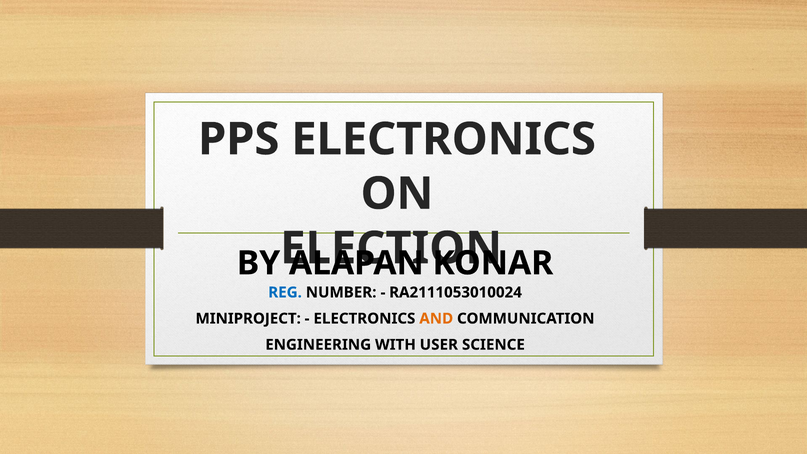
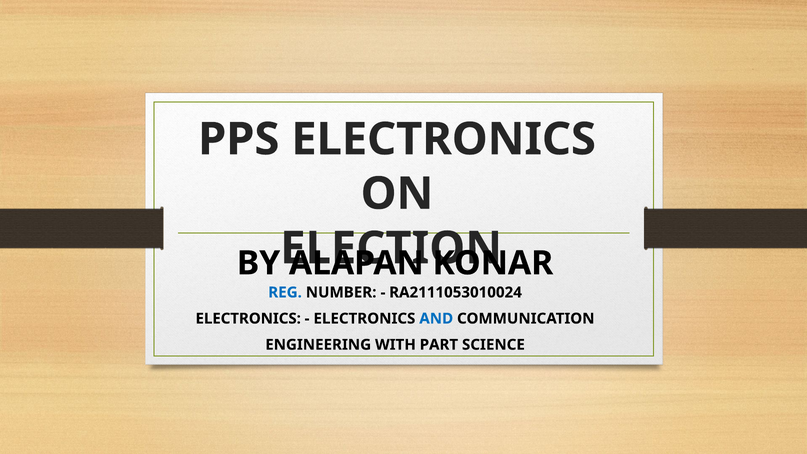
MINIPROJECT at (248, 319): MINIPROJECT -> ELECTRONICS
AND colour: orange -> blue
USER: USER -> PART
